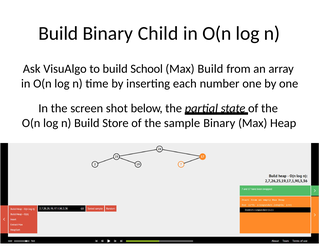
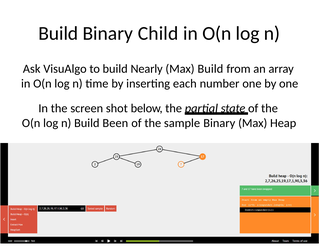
School: School -> Nearly
Store: Store -> Been
